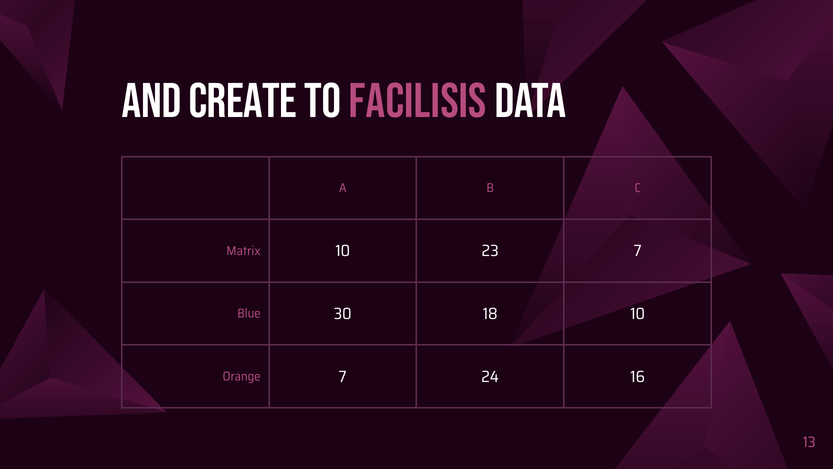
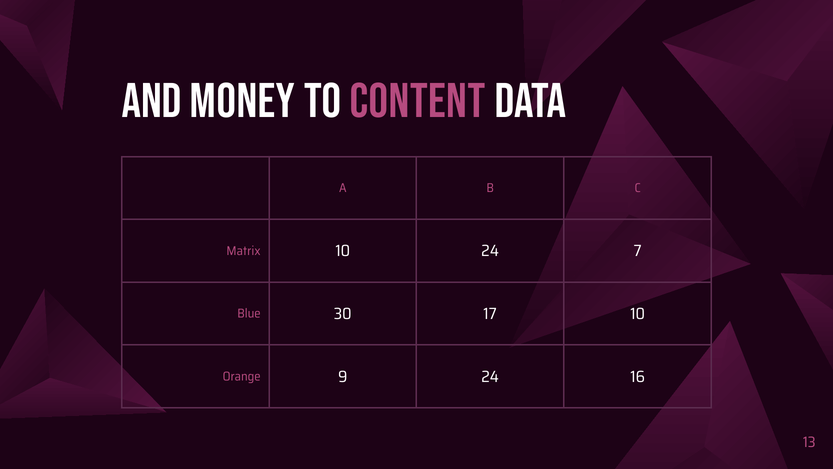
create: create -> money
facilisis: facilisis -> content
10 23: 23 -> 24
18: 18 -> 17
Orange 7: 7 -> 9
